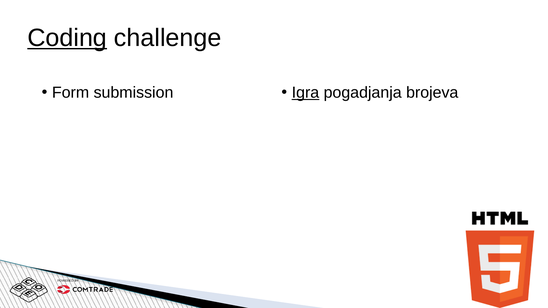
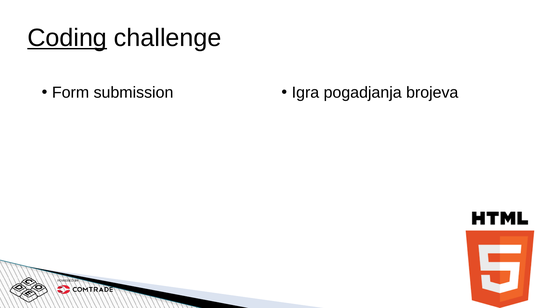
Igra underline: present -> none
